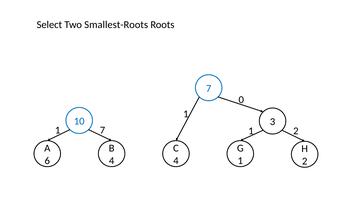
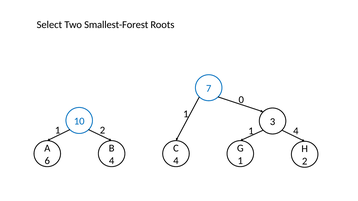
Smallest-Roots: Smallest-Roots -> Smallest-Forest
1 7: 7 -> 2
1 2: 2 -> 4
